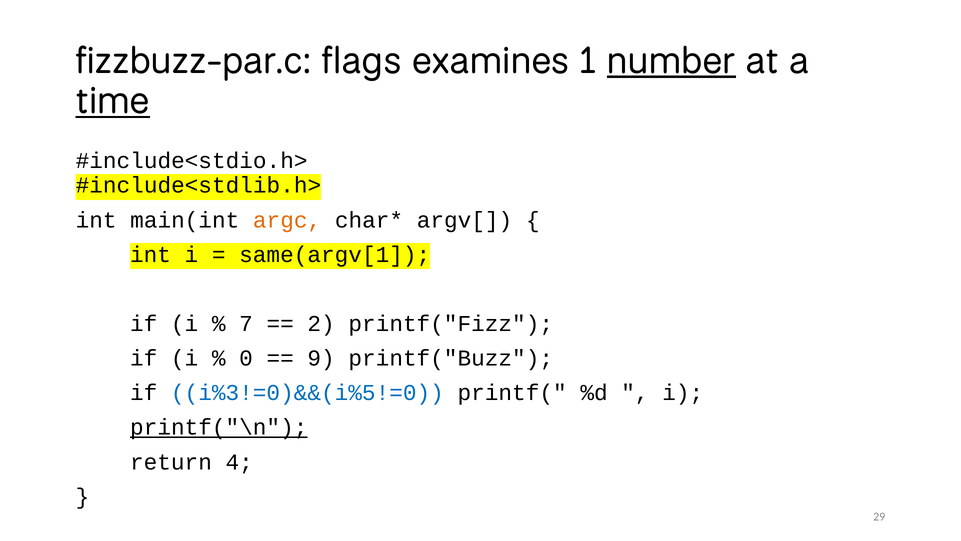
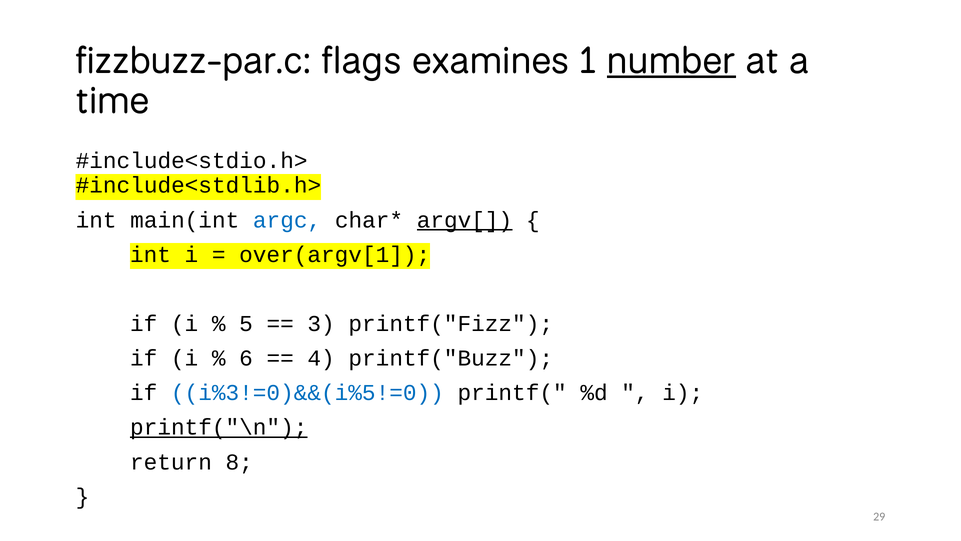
time underline: present -> none
argc colour: orange -> blue
argv[ underline: none -> present
same(argv[1: same(argv[1 -> over(argv[1
7: 7 -> 5
2: 2 -> 3
0: 0 -> 6
9: 9 -> 4
4: 4 -> 8
